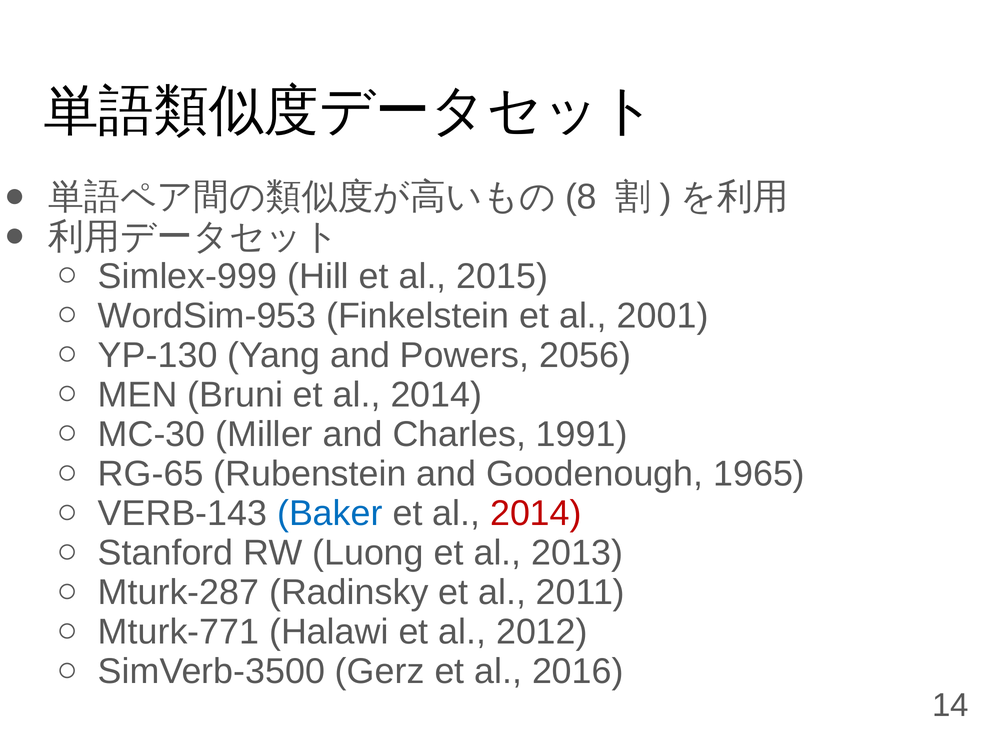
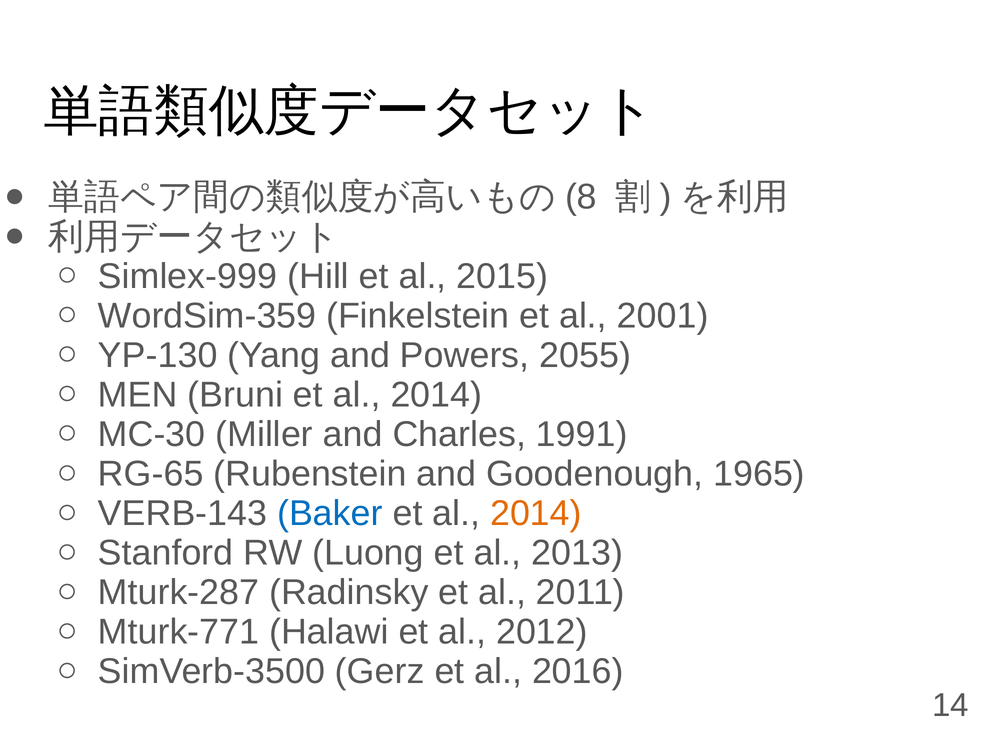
WordSim-953: WordSim-953 -> WordSim-359
2056: 2056 -> 2055
2014 at (536, 513) colour: red -> orange
